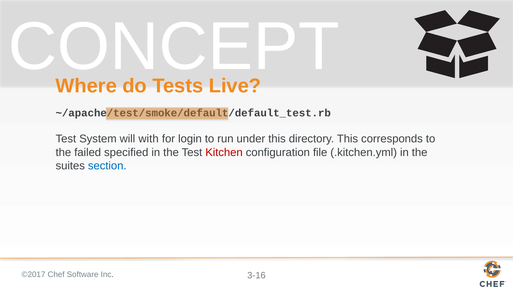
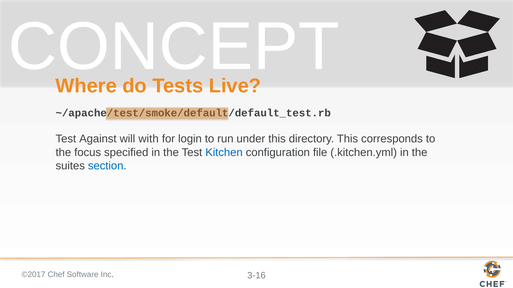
System: System -> Against
failed: failed -> focus
Kitchen colour: red -> blue
